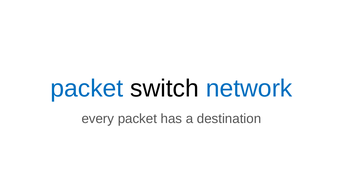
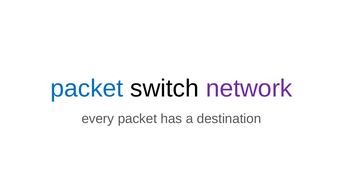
network colour: blue -> purple
